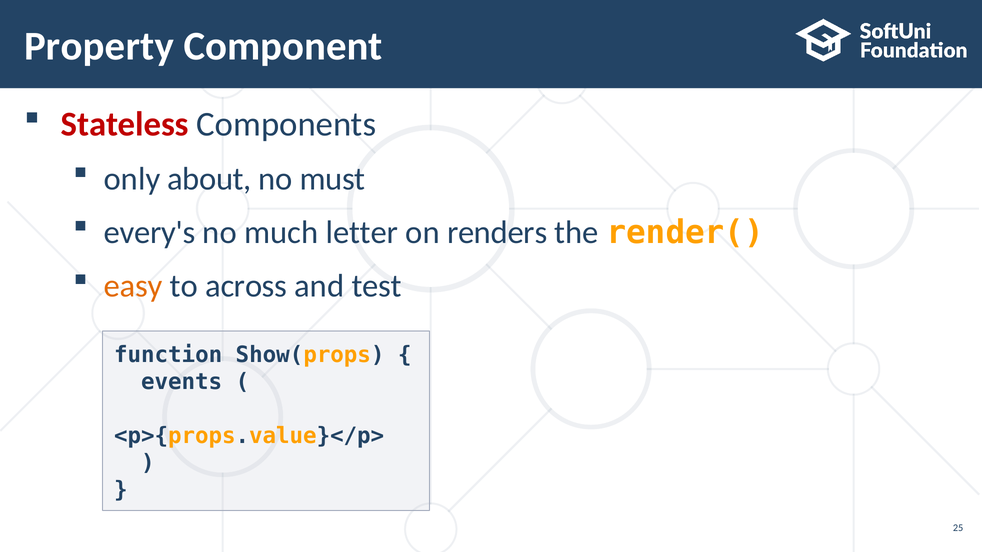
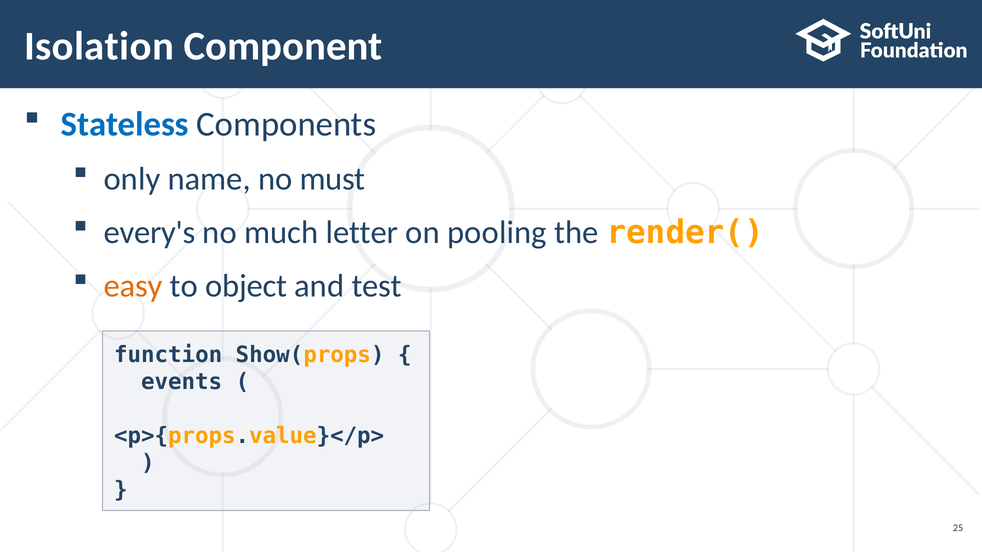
Property: Property -> Isolation
Stateless colour: red -> blue
about: about -> name
renders: renders -> pooling
across: across -> object
